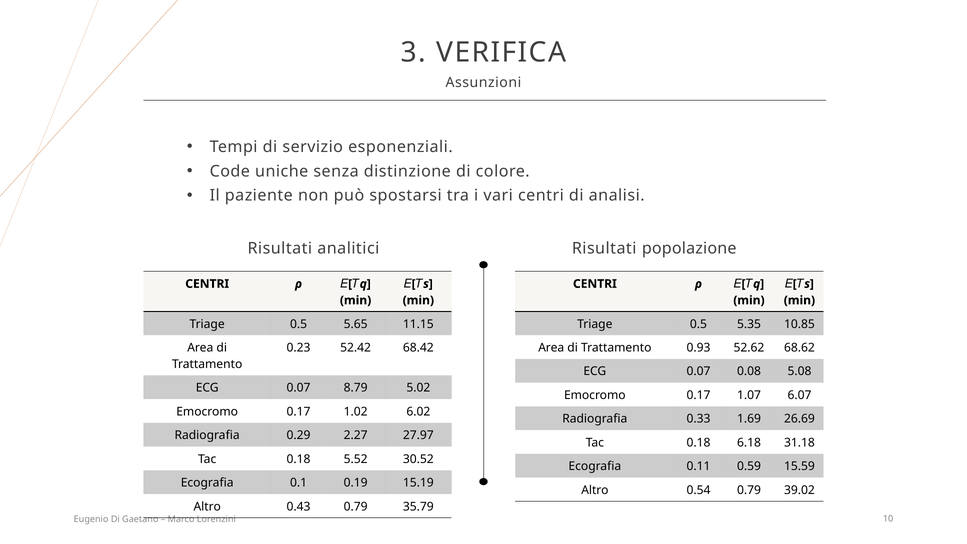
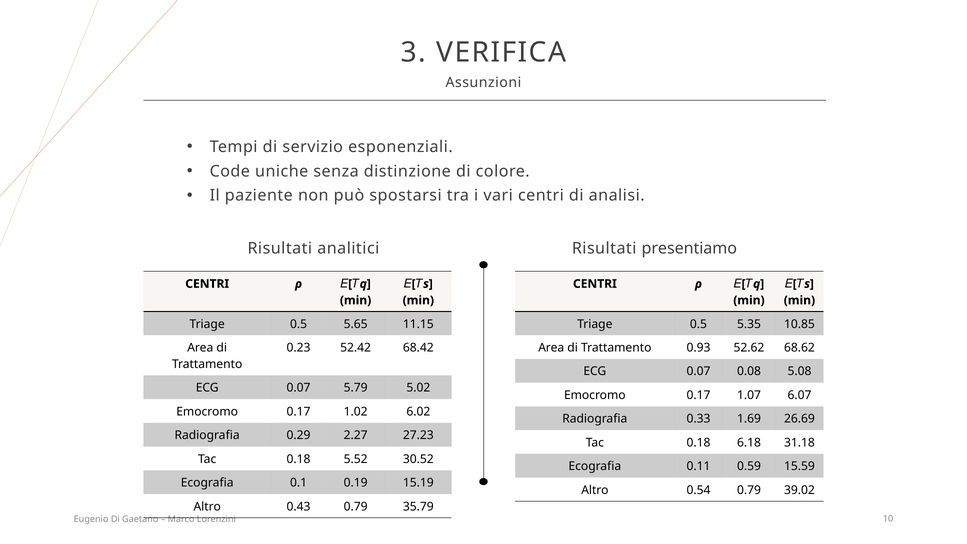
popolazione: popolazione -> presentiamo
8.79: 8.79 -> 5.79
27.97: 27.97 -> 27.23
